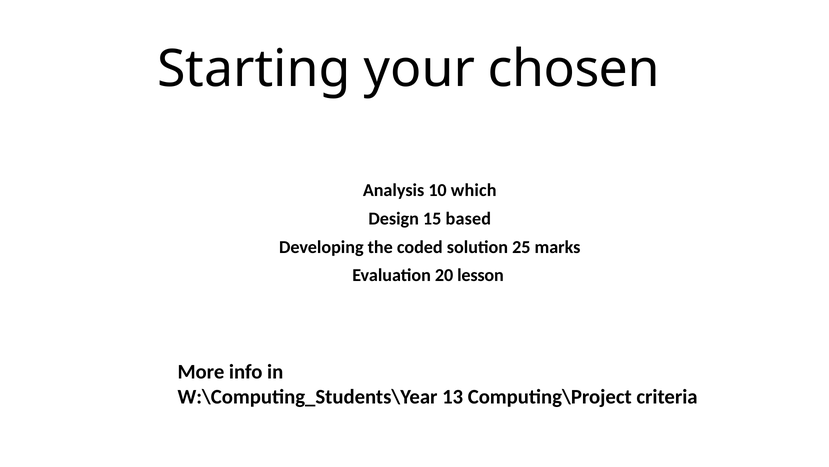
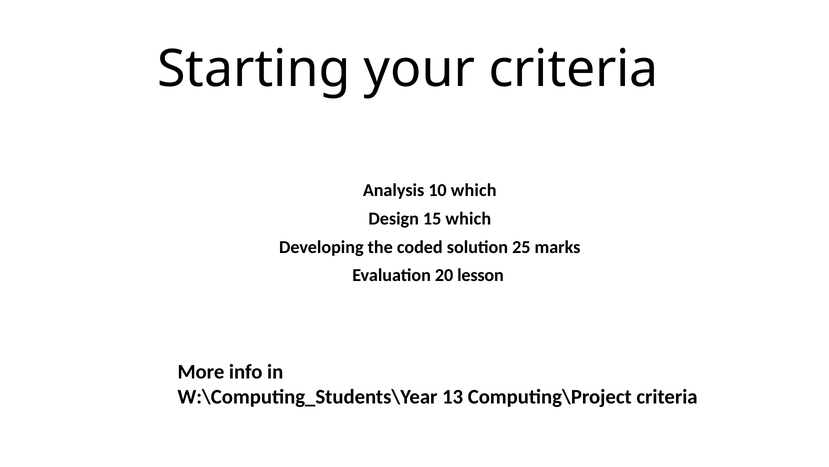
your chosen: chosen -> criteria
15 based: based -> which
